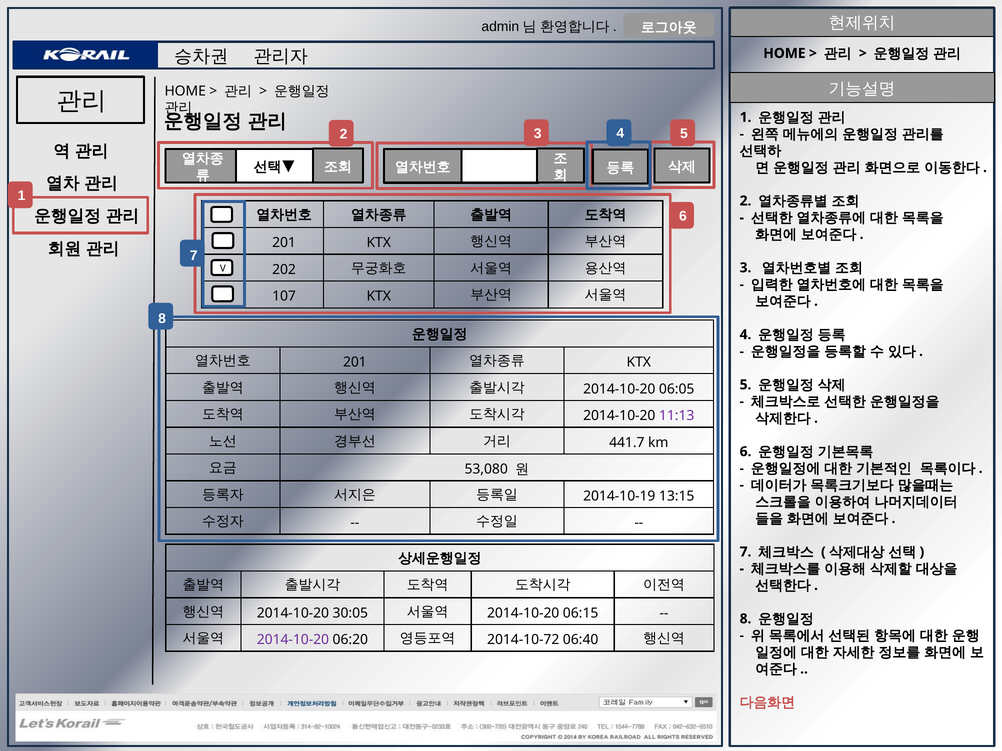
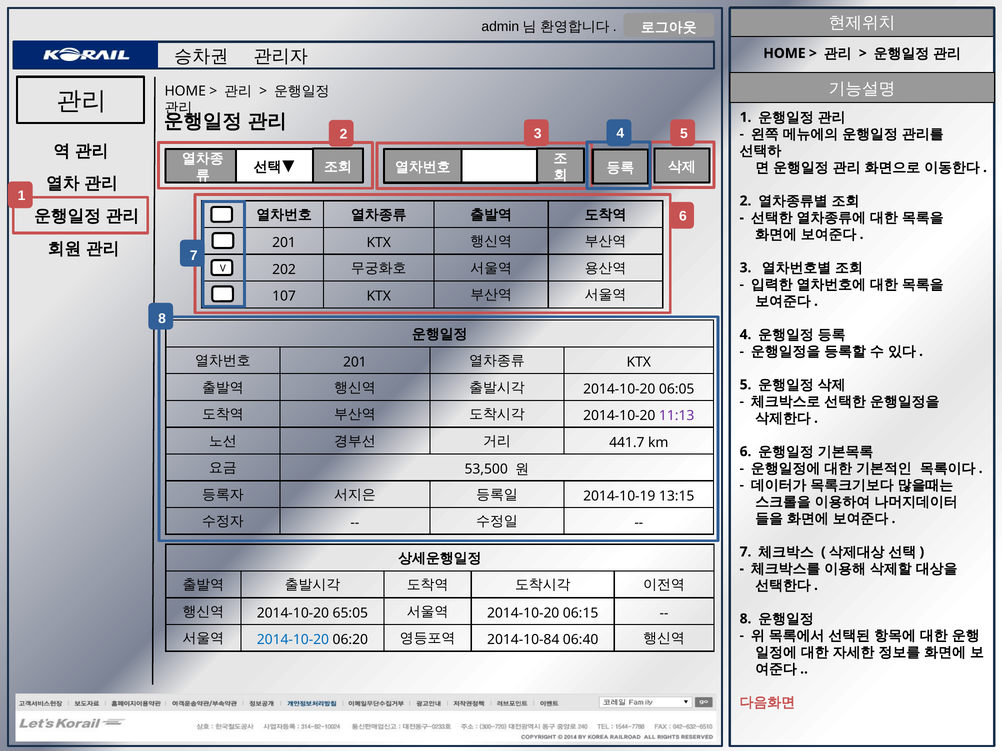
53,080: 53,080 -> 53,500
30:05: 30:05 -> 65:05
2014-10-20 at (293, 640) colour: purple -> blue
2014-10-72: 2014-10-72 -> 2014-10-84
